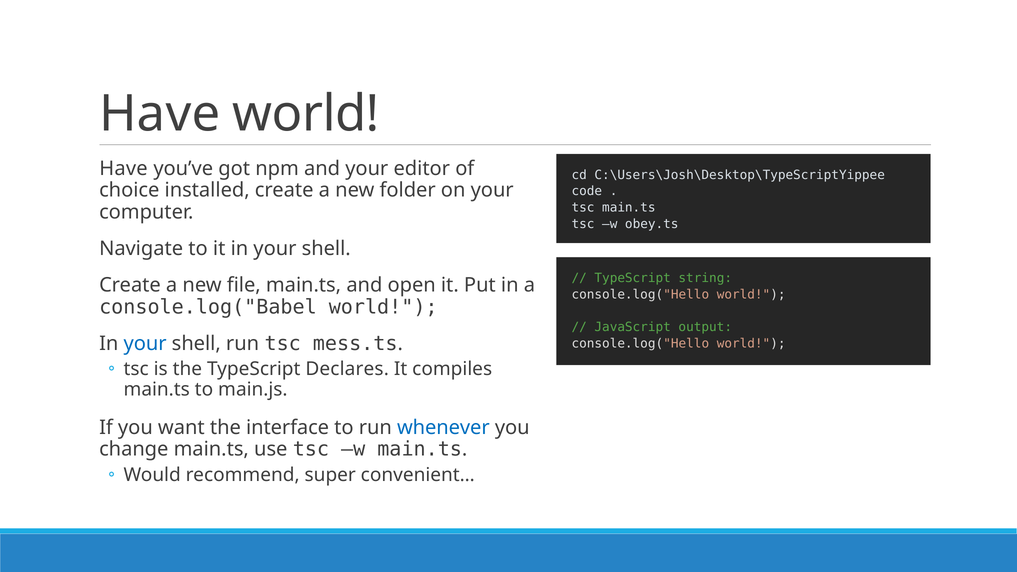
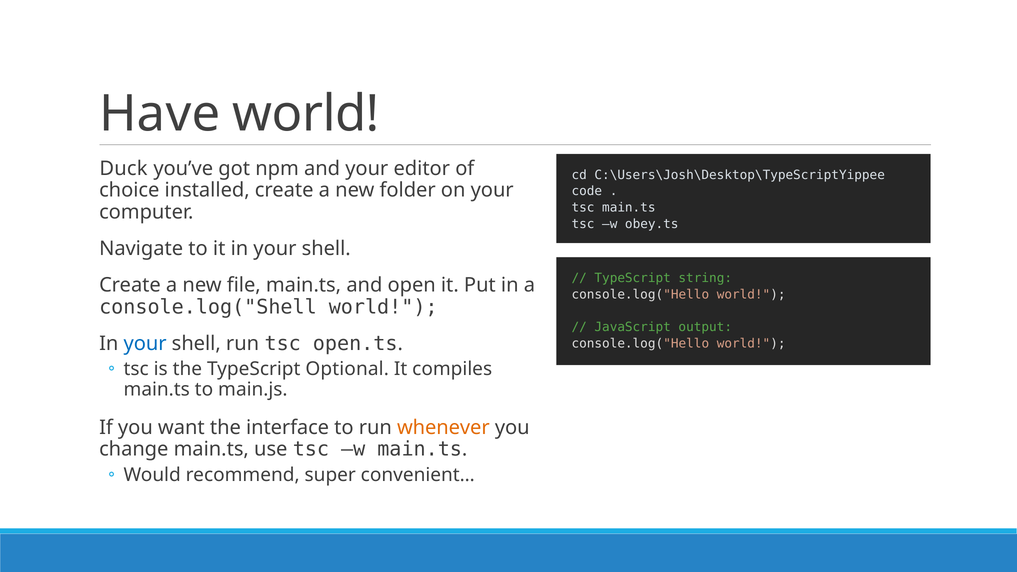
Have at (124, 169): Have -> Duck
console.log("Babel: console.log("Babel -> console.log("Shell
mess.ts: mess.ts -> open.ts
Declares: Declares -> Optional
whenever colour: blue -> orange
